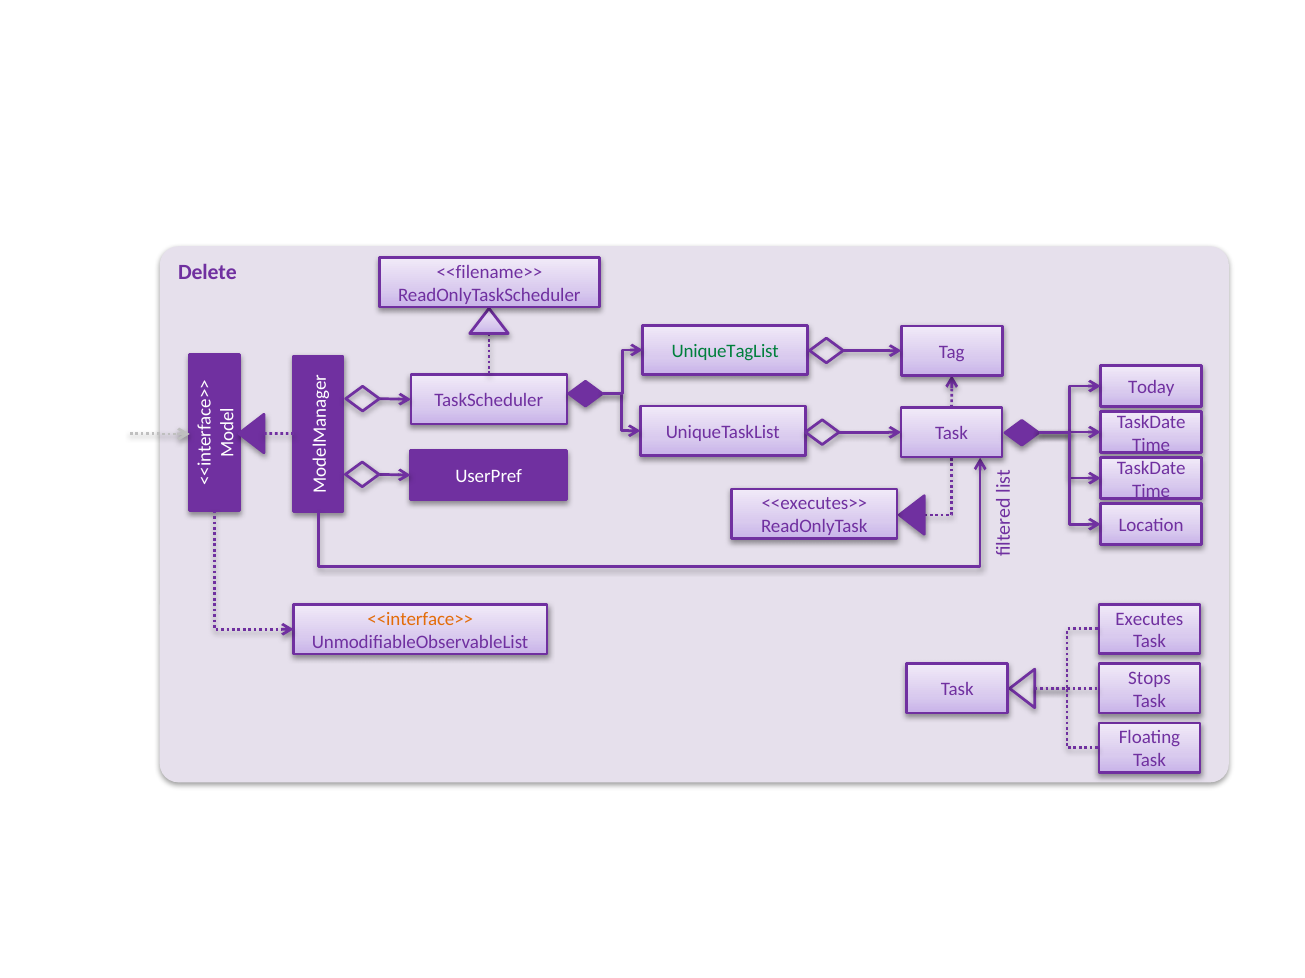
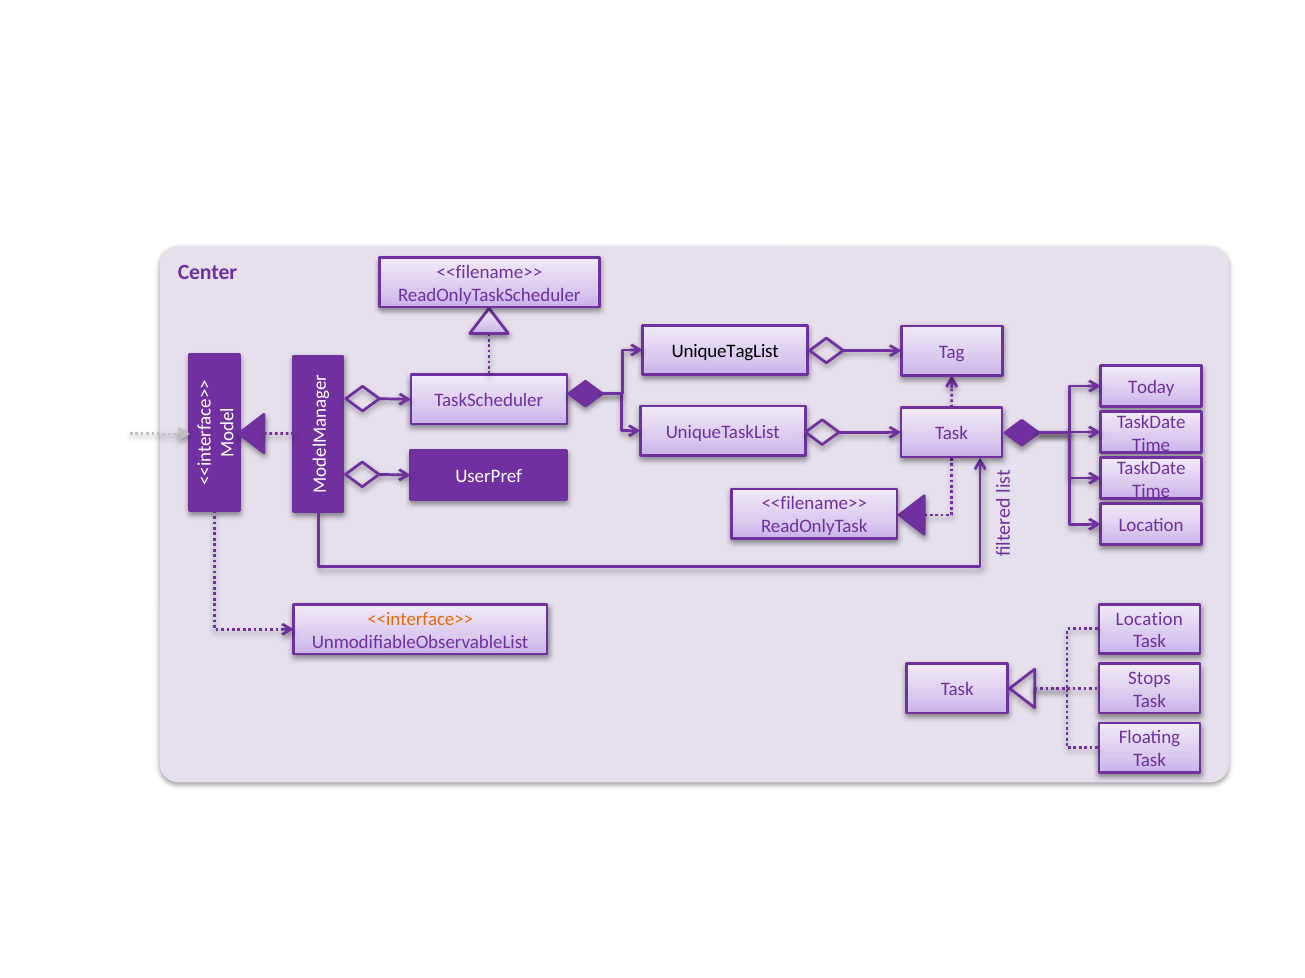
Delete: Delete -> Center
UniqueTagList colour: green -> black
<<executes>> at (814, 504): <<executes>> -> <<filename>>
Executes at (1149, 619): Executes -> Location
